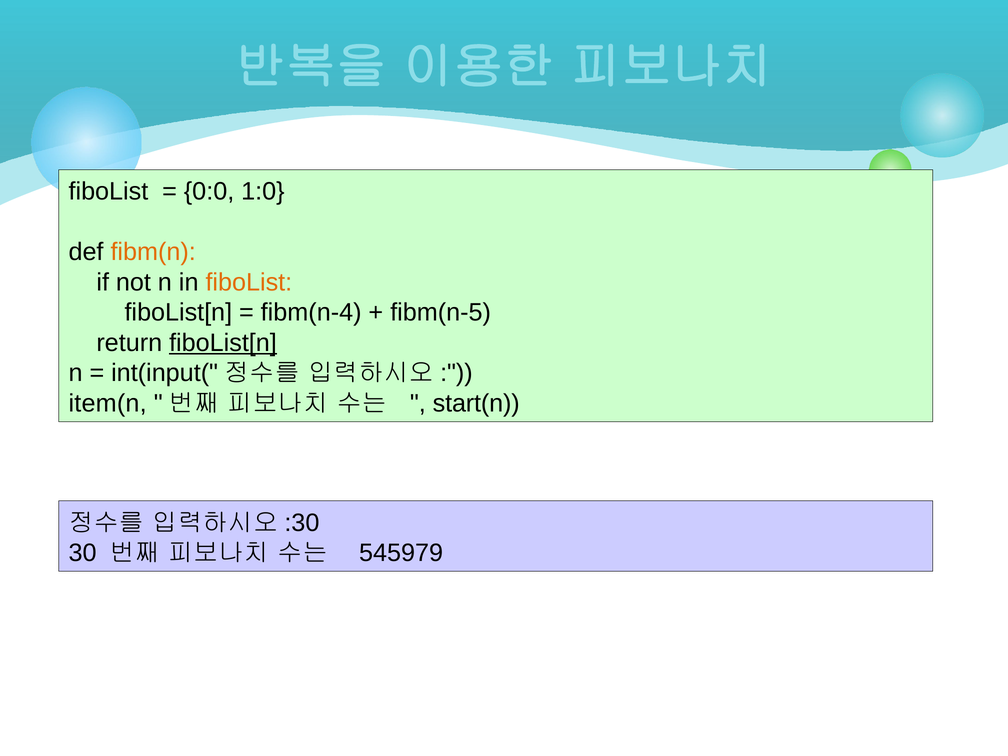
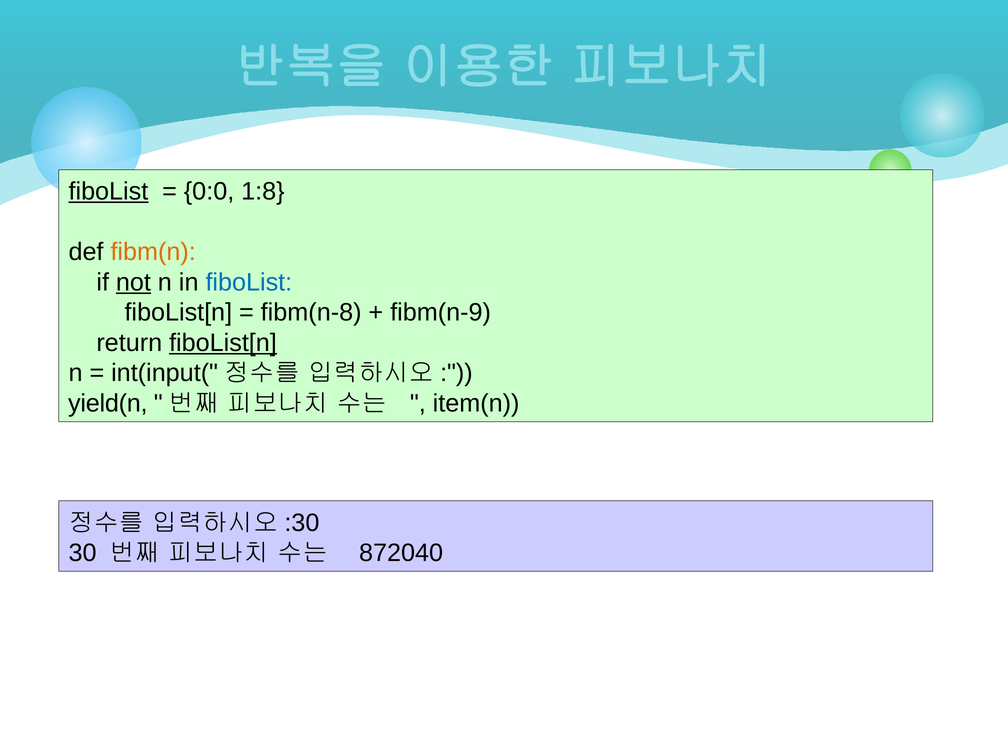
fiboList at (108, 192) underline: none -> present
1:0: 1:0 -> 1:8
not underline: none -> present
fiboList at (249, 282) colour: orange -> blue
fibm(n-4: fibm(n-4 -> fibm(n-8
fibm(n-5: fibm(n-5 -> fibm(n-9
item(n: item(n -> yield(n
start(n: start(n -> item(n
545979: 545979 -> 872040
